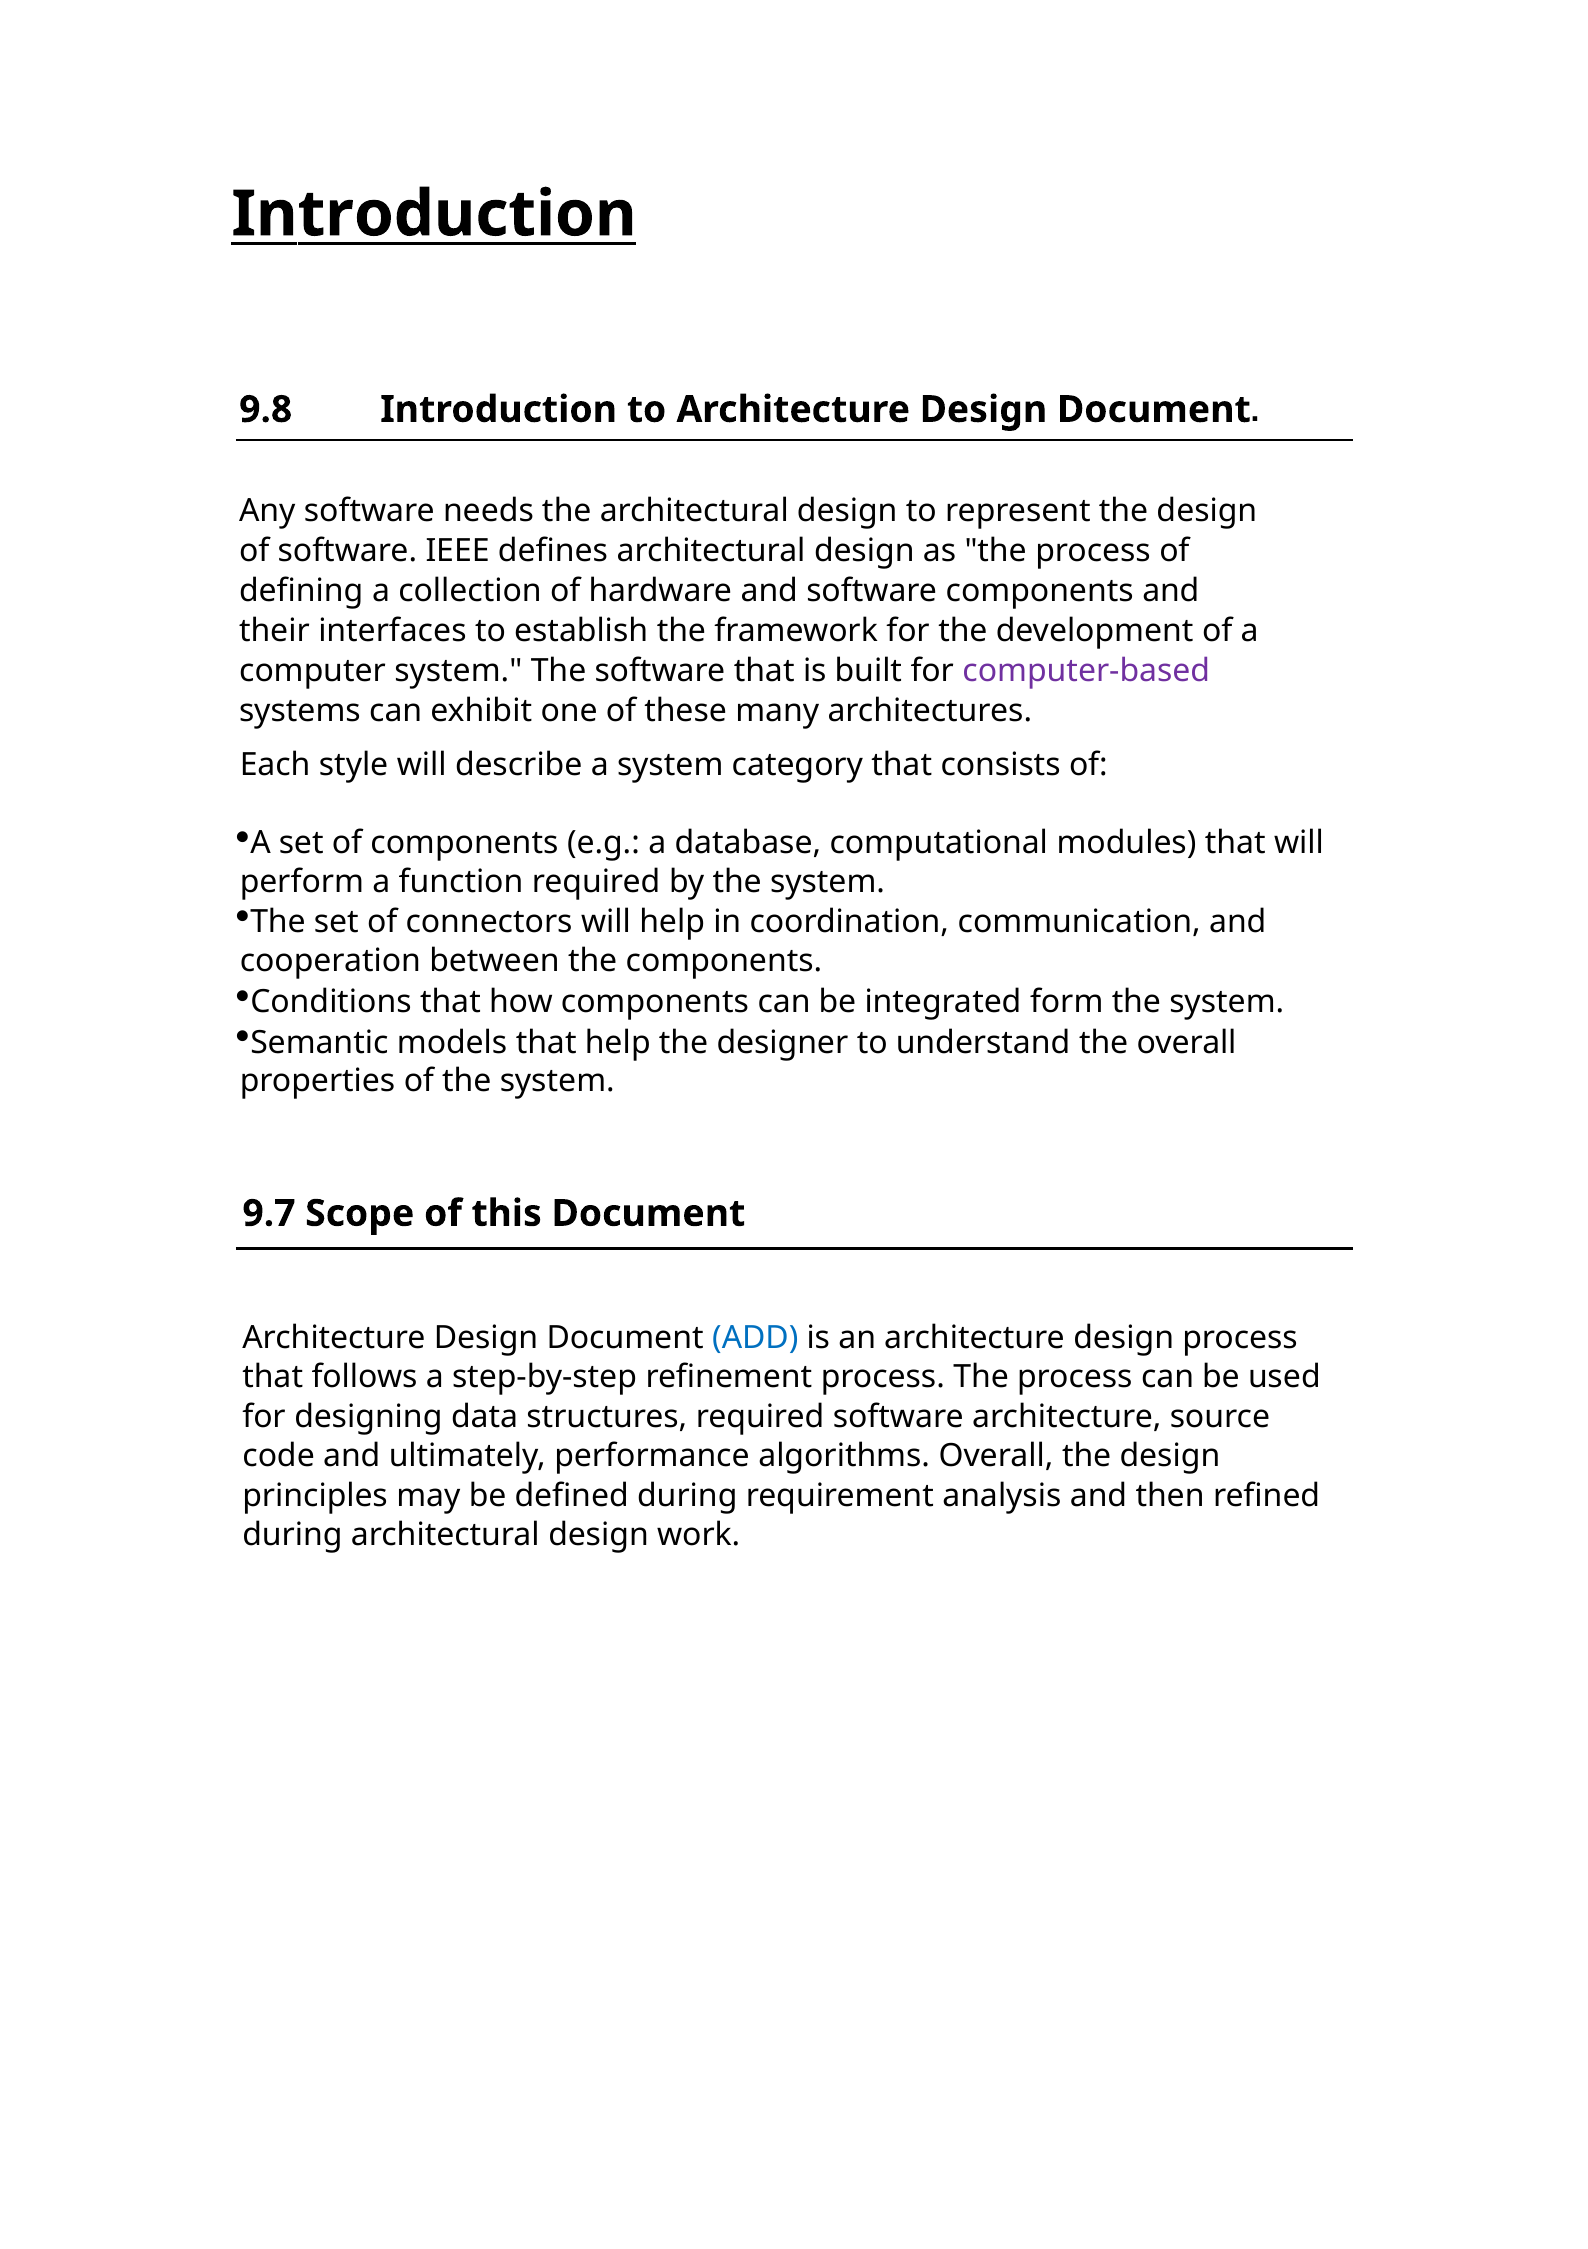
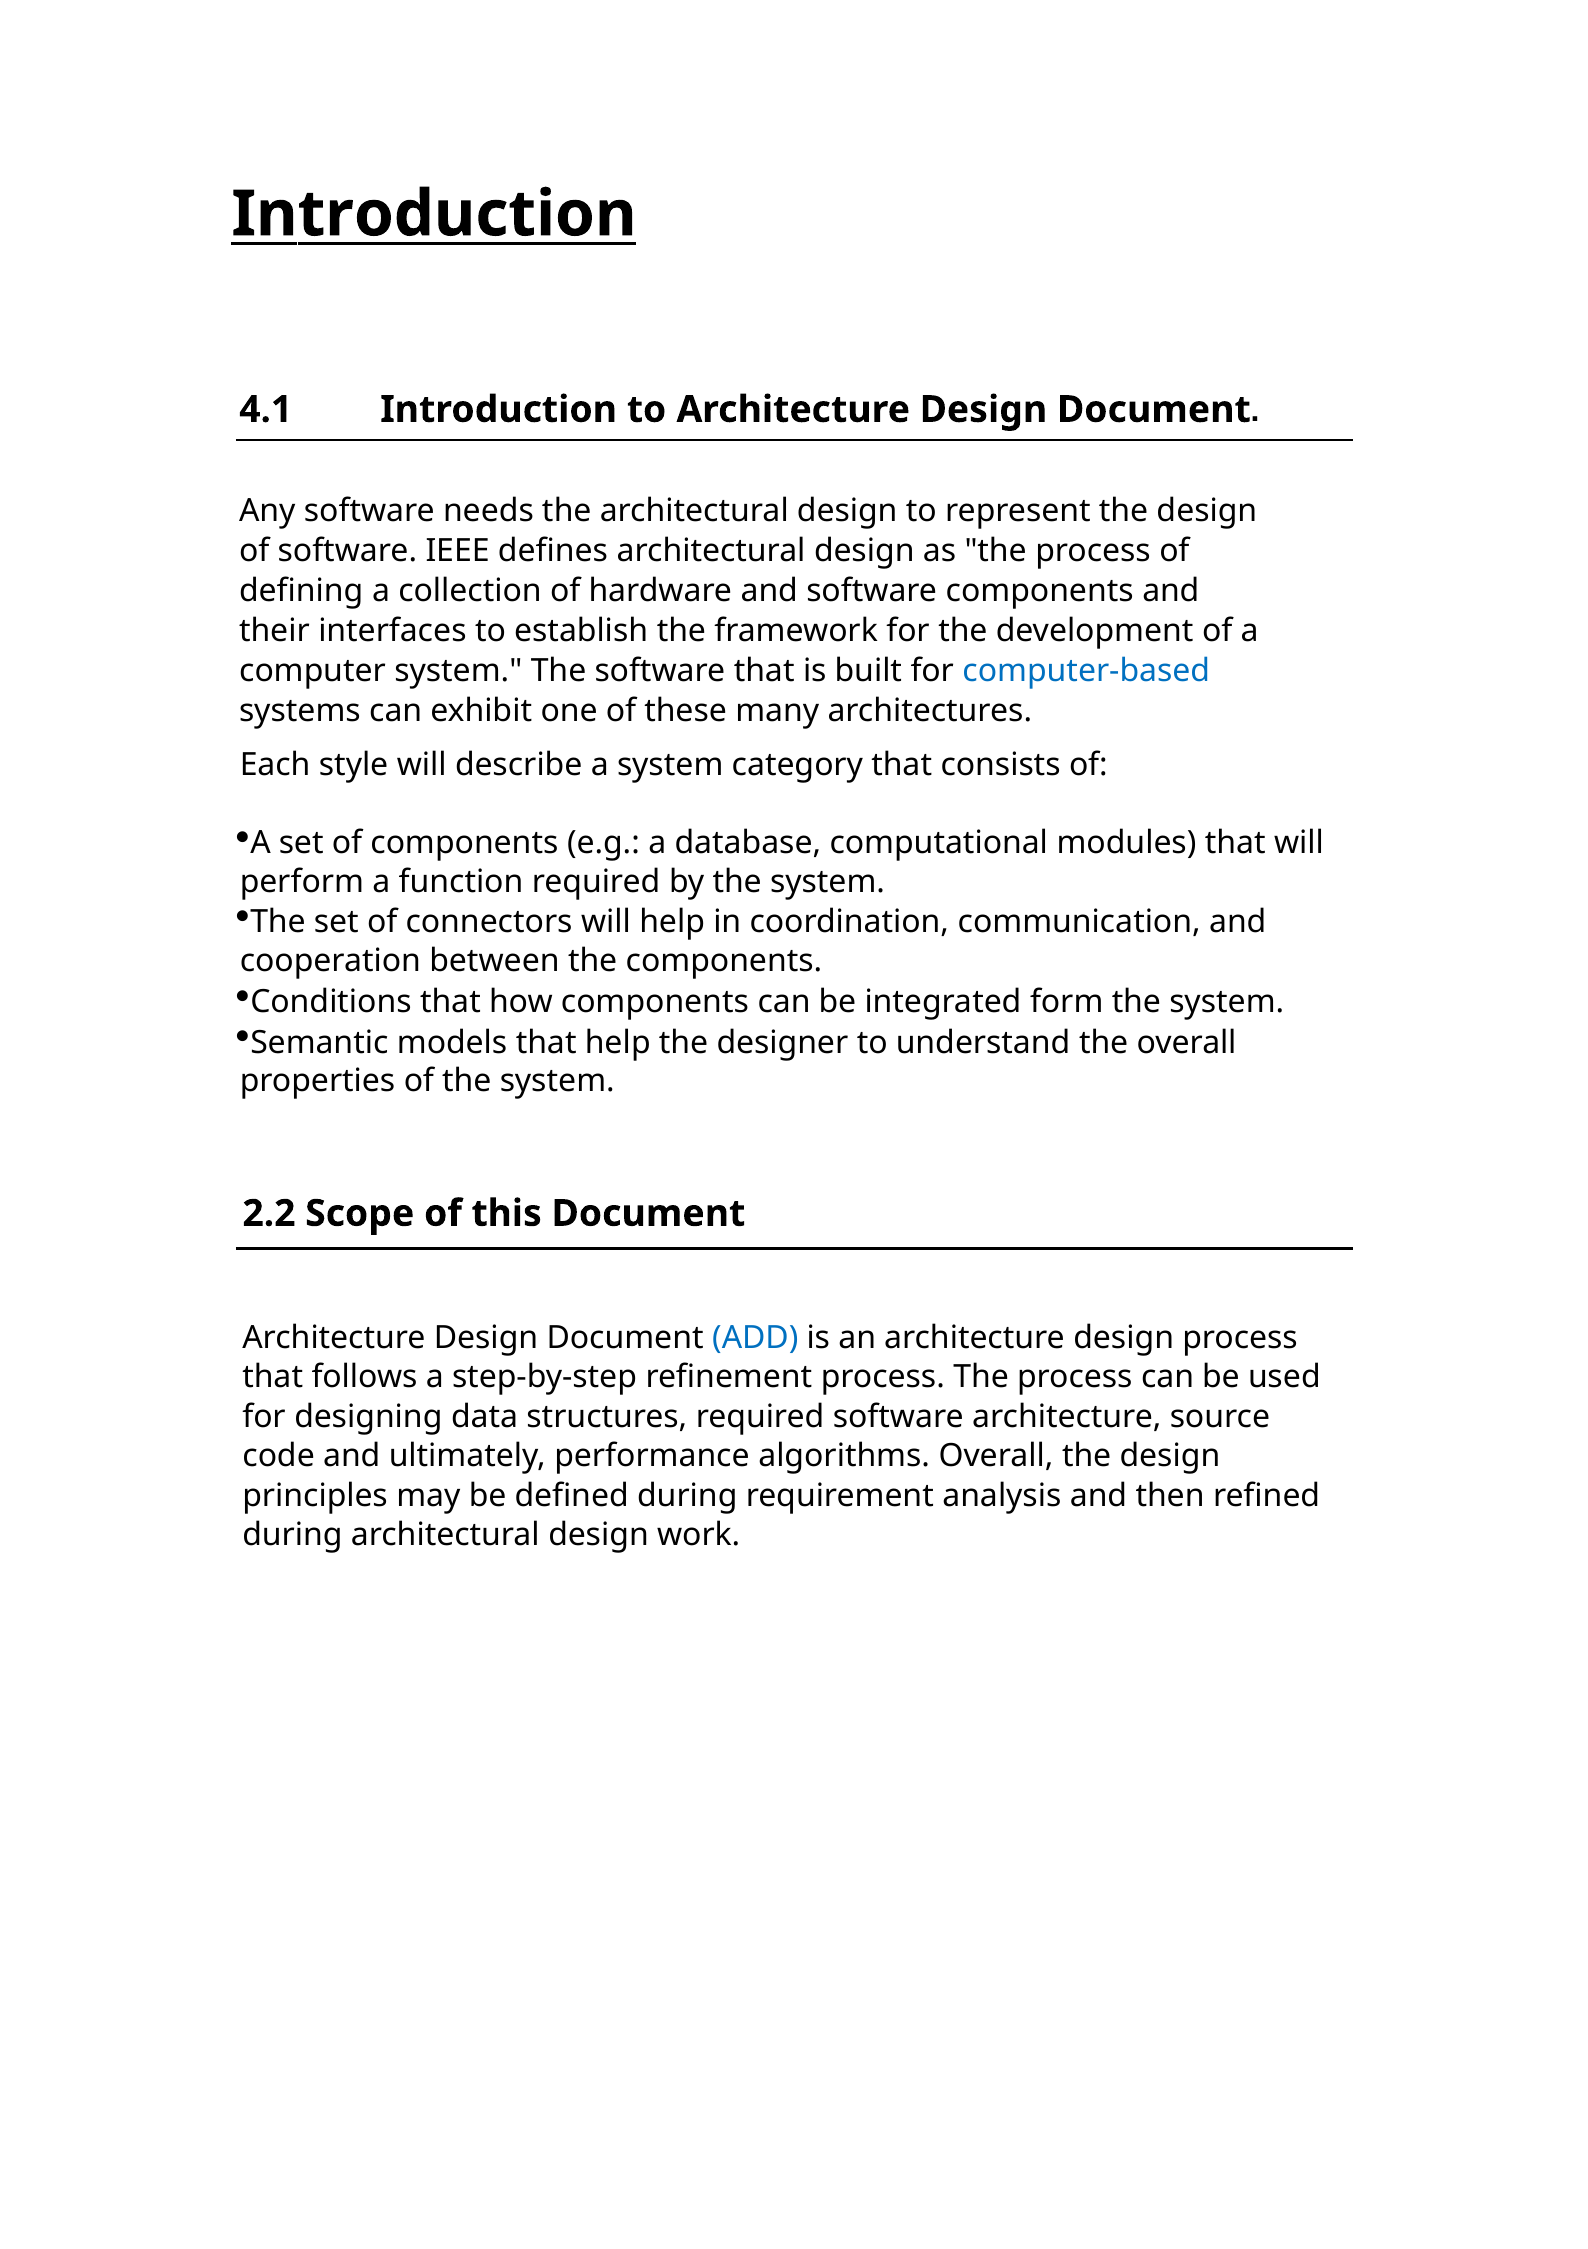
9.8: 9.8 -> 4.1
computer-based colour: purple -> blue
9.7: 9.7 -> 2.2
